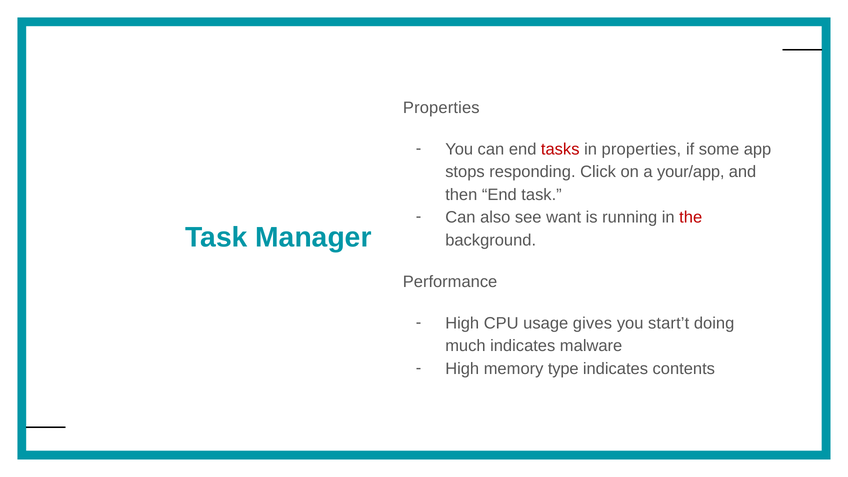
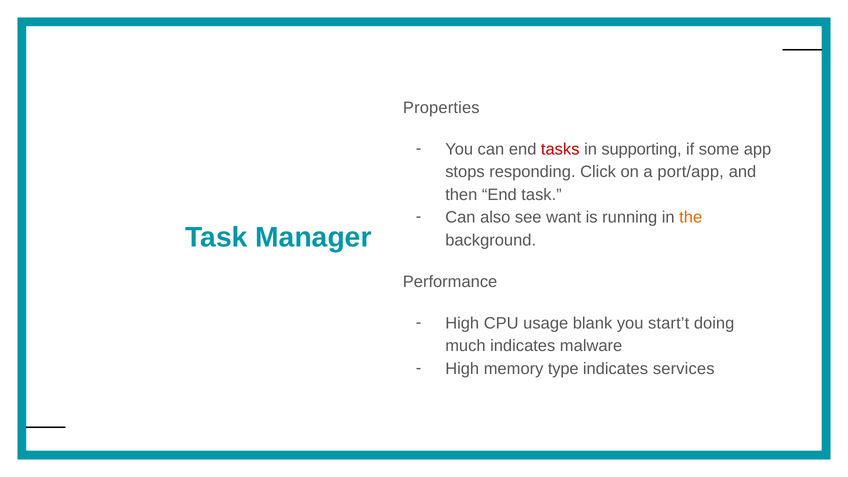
in properties: properties -> supporting
your/app: your/app -> port/app
the colour: red -> orange
gives: gives -> blank
contents: contents -> services
